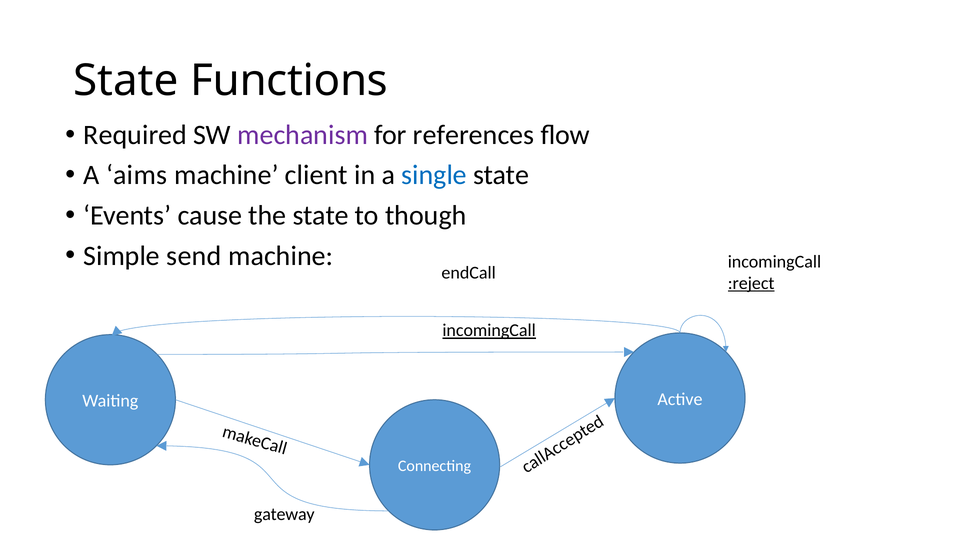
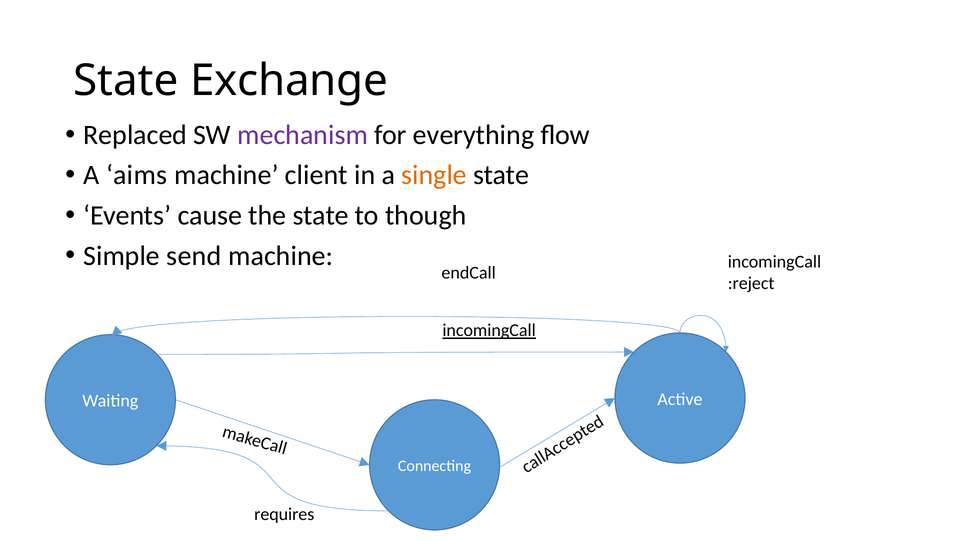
Functions: Functions -> Exchange
Required: Required -> Replaced
references: references -> everything
single colour: blue -> orange
:reject underline: present -> none
gateway: gateway -> requires
